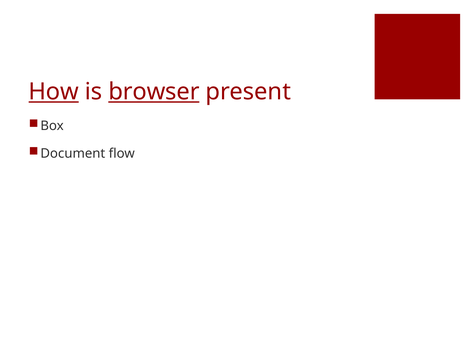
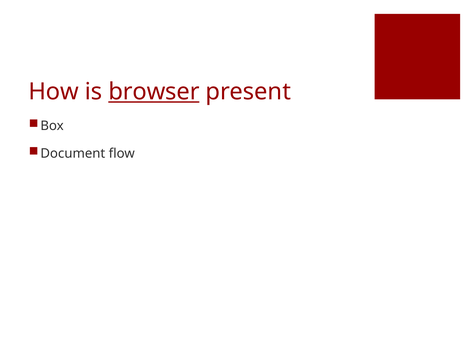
How underline: present -> none
